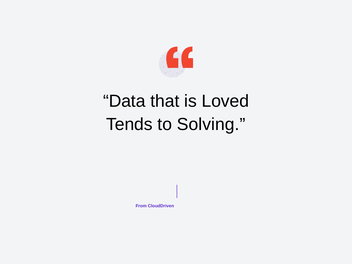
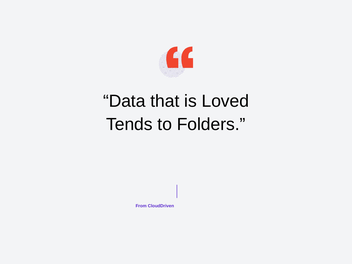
Solving: Solving -> Folders
